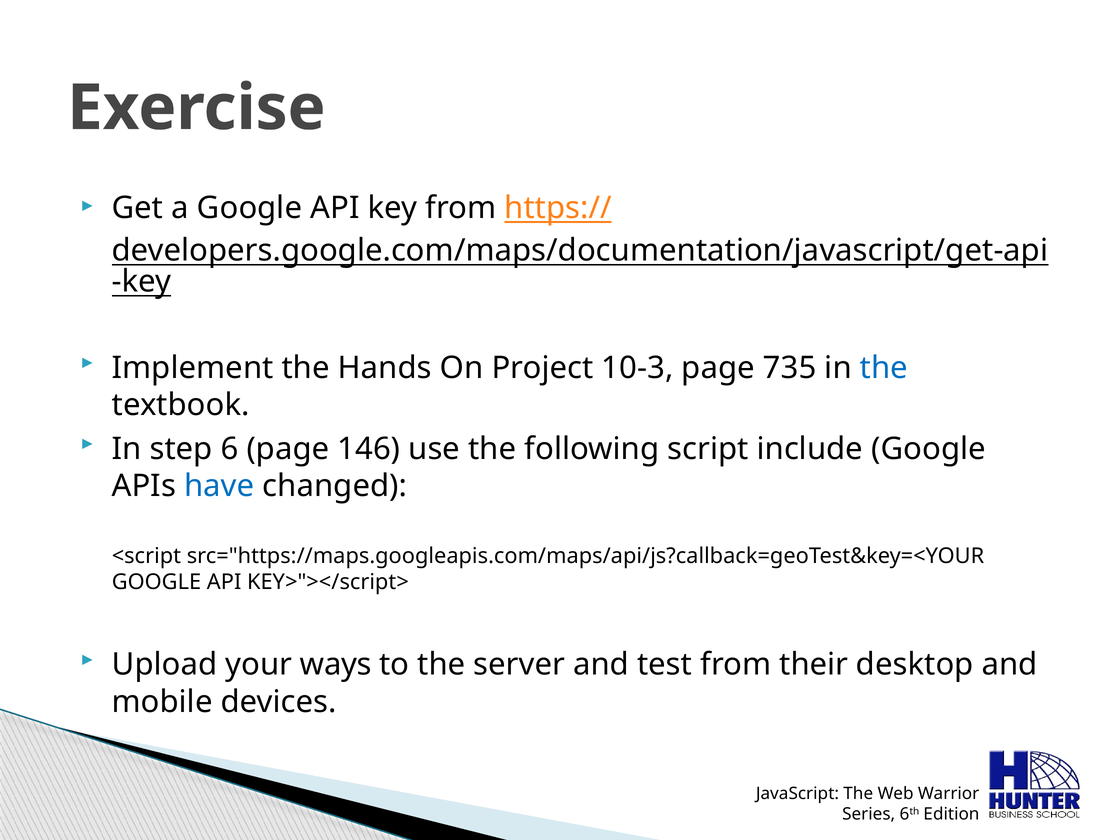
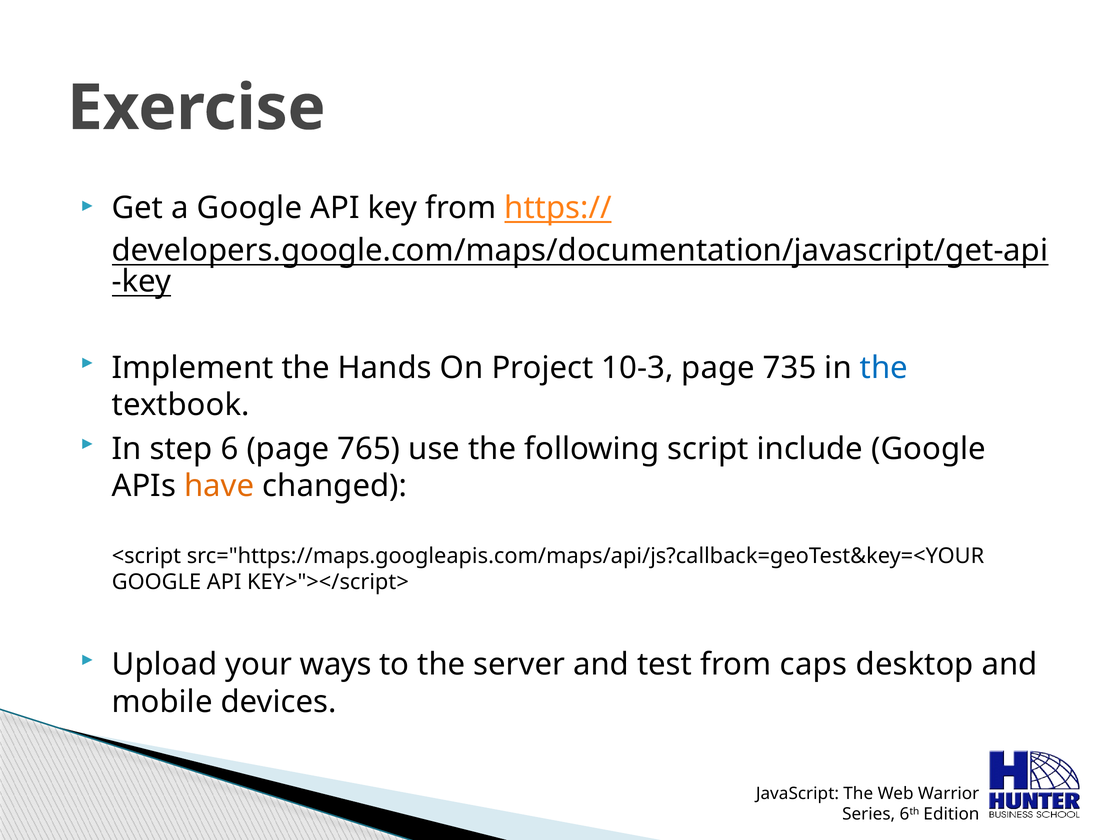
146: 146 -> 765
have colour: blue -> orange
their: their -> caps
